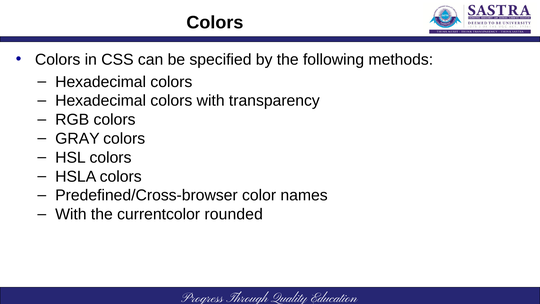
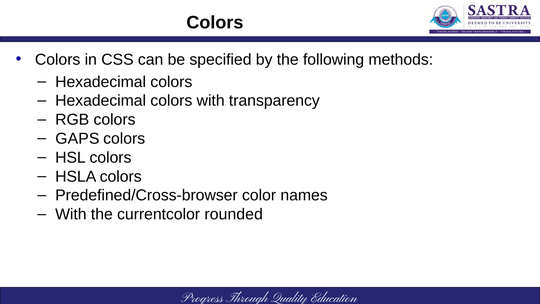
GRAY: GRAY -> GAPS
